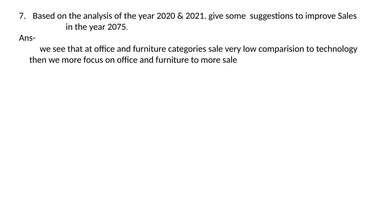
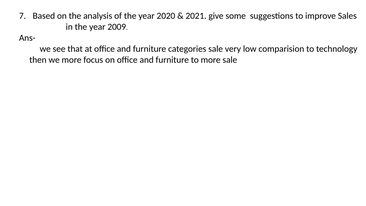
2075: 2075 -> 2009
